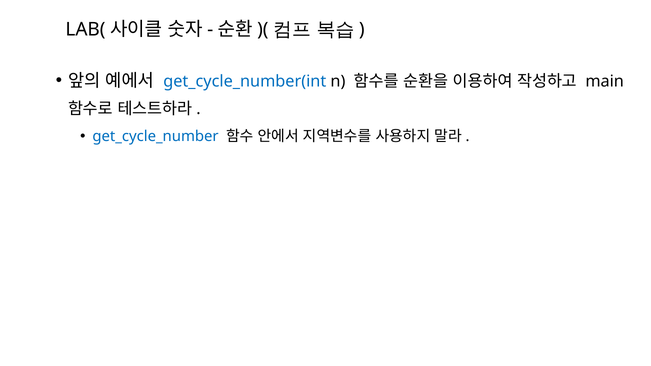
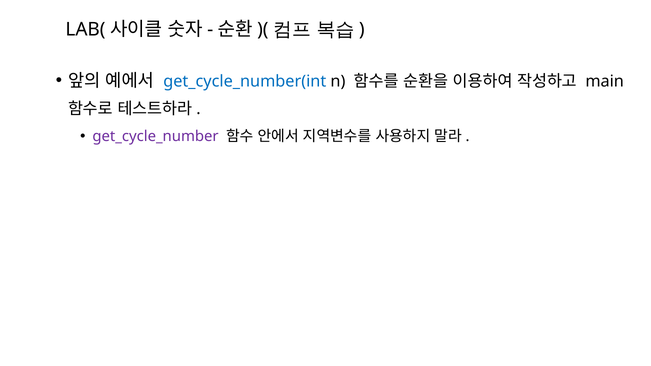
get_cycle_number colour: blue -> purple
